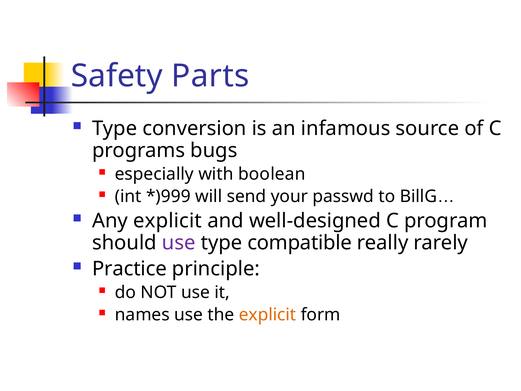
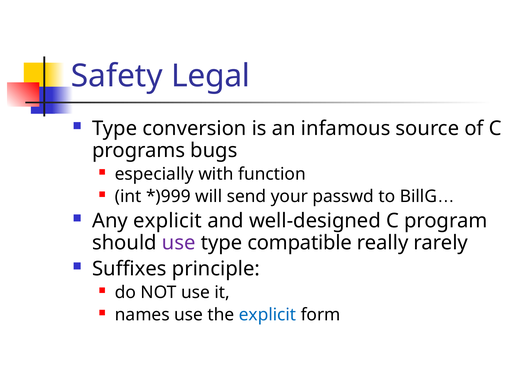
Parts: Parts -> Legal
boolean: boolean -> function
Practice: Practice -> Suffixes
explicit at (268, 315) colour: orange -> blue
